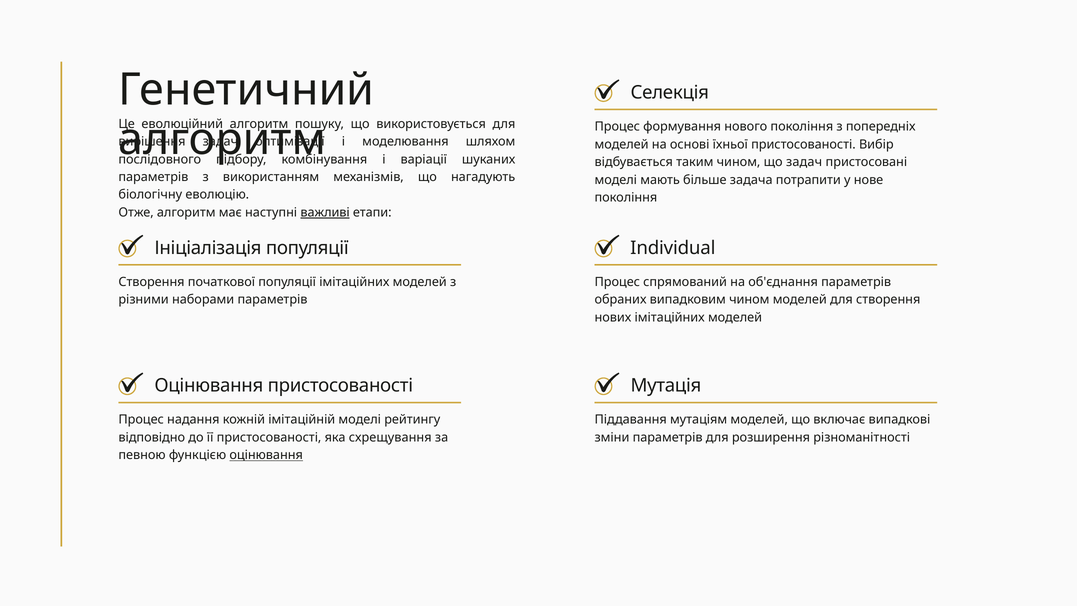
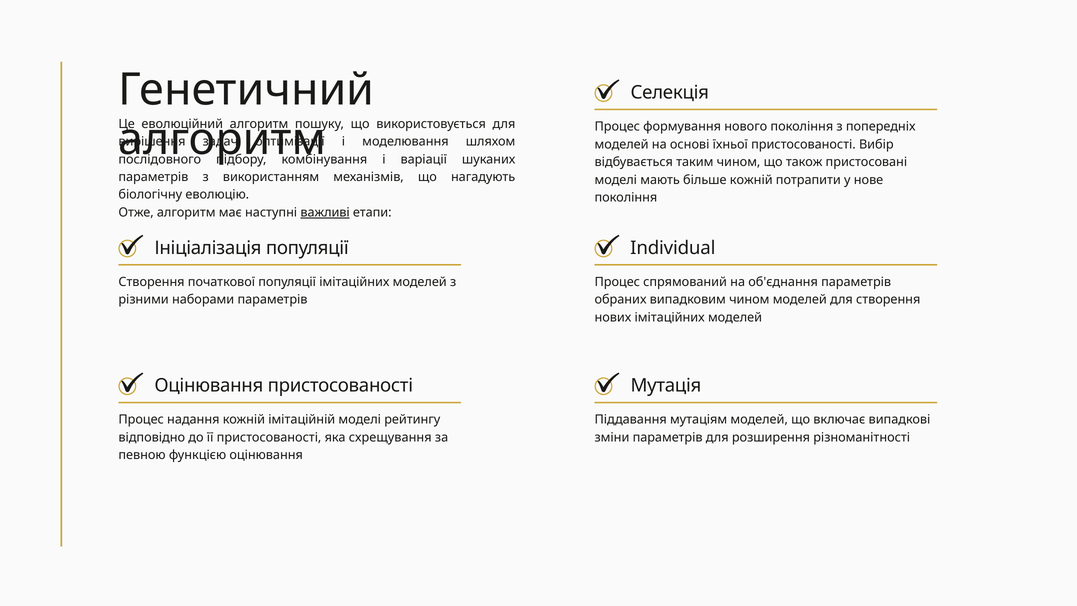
що задач: задач -> також
більше задача: задача -> кожній
оцінювання at (266, 455) underline: present -> none
